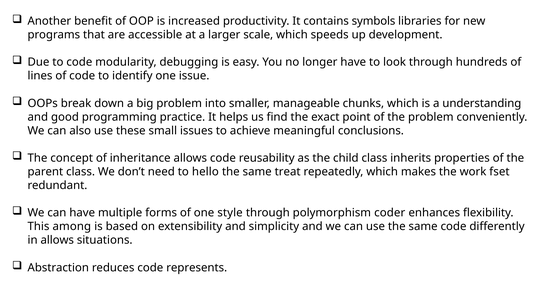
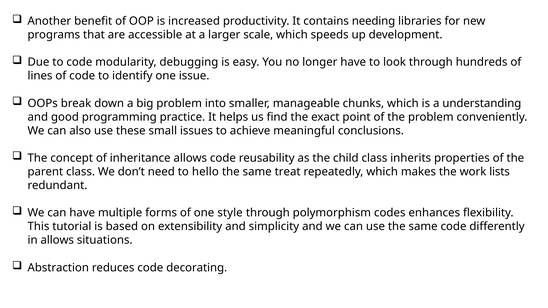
symbols: symbols -> needing
fset: fset -> lists
coder: coder -> codes
among: among -> tutorial
represents: represents -> decorating
